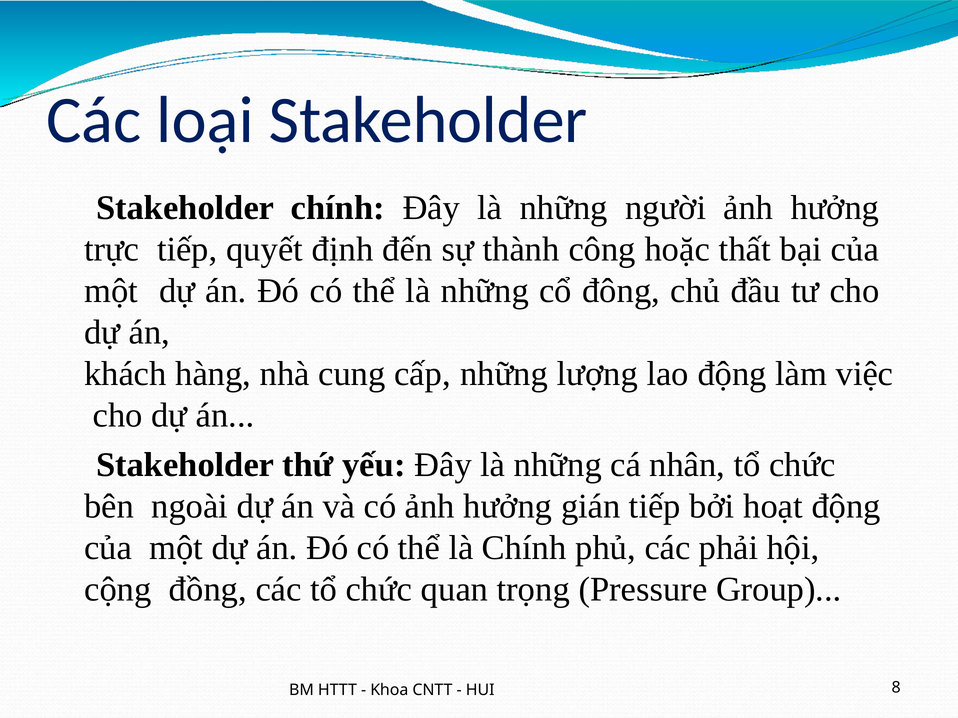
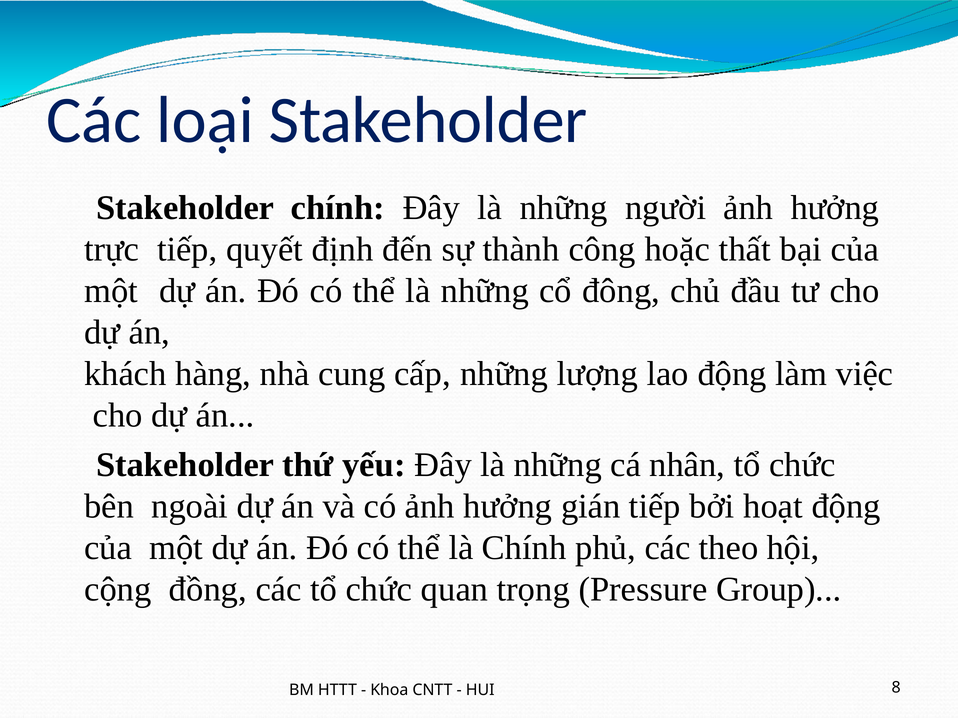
phải: phải -> theo
